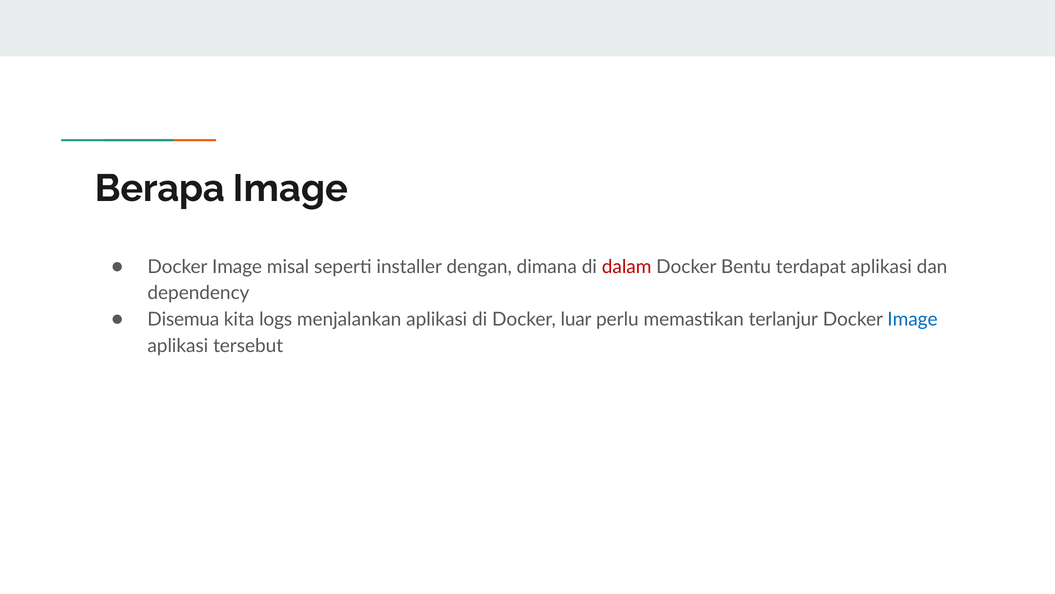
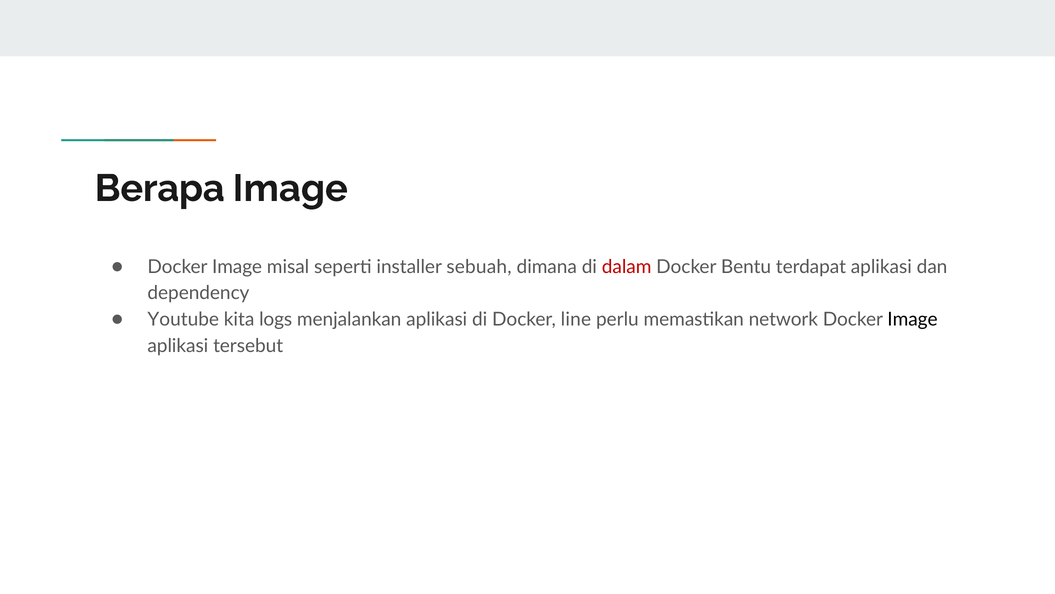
dengan: dengan -> sebuah
Disemua: Disemua -> Youtube
luar: luar -> line
terlanjur: terlanjur -> network
Image at (912, 319) colour: blue -> black
